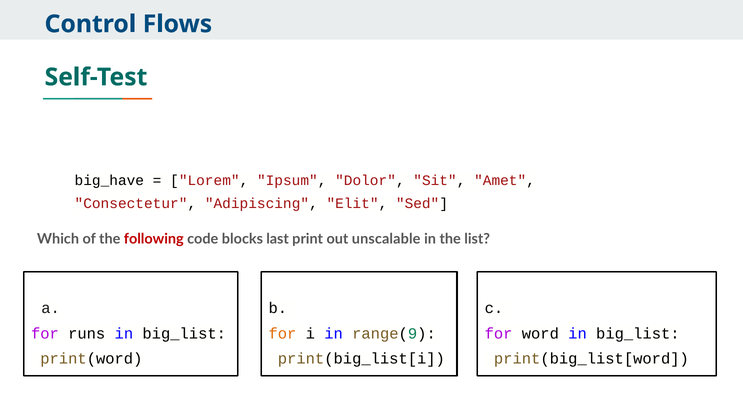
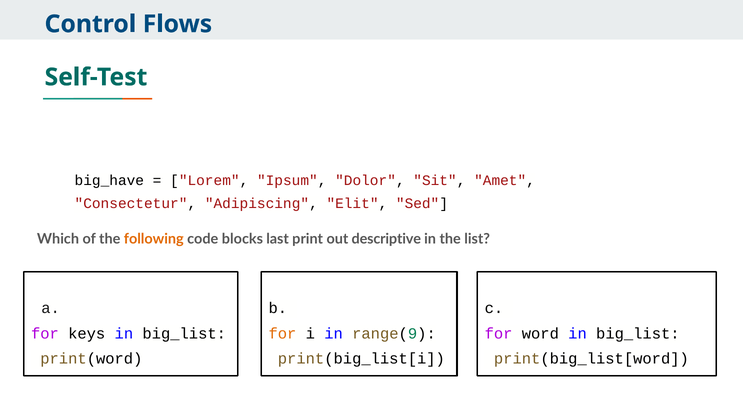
following colour: red -> orange
unscalable: unscalable -> descriptive
runs: runs -> keys
